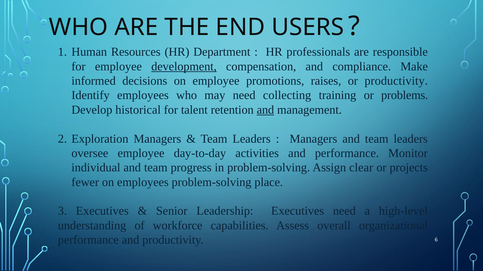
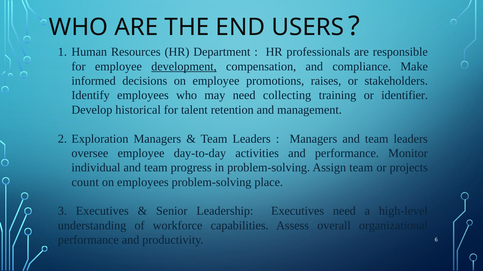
or productivity: productivity -> stakeholders
problems: problems -> identifier
and at (265, 110) underline: present -> none
Assign clear: clear -> team
fewer: fewer -> count
